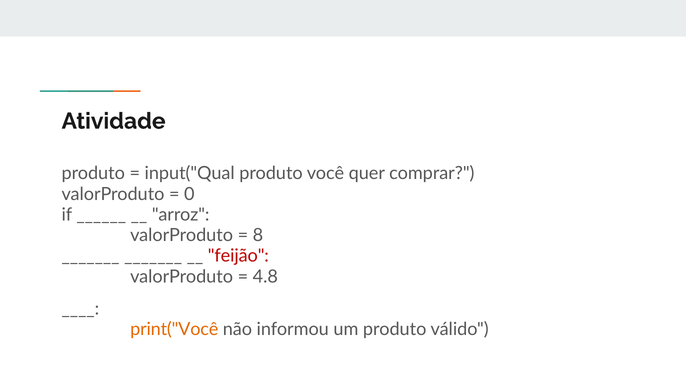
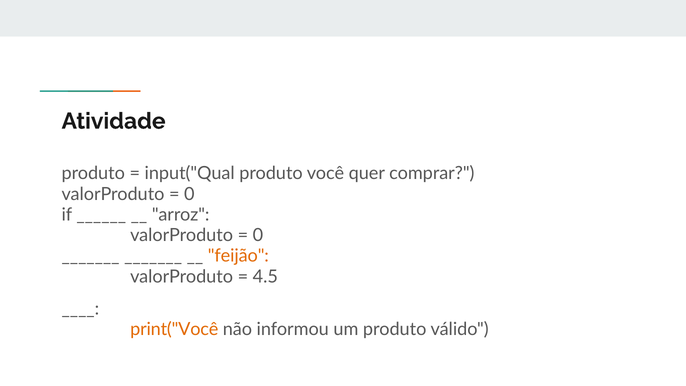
8 at (258, 235): 8 -> 0
feijão colour: red -> orange
4.8: 4.8 -> 4.5
